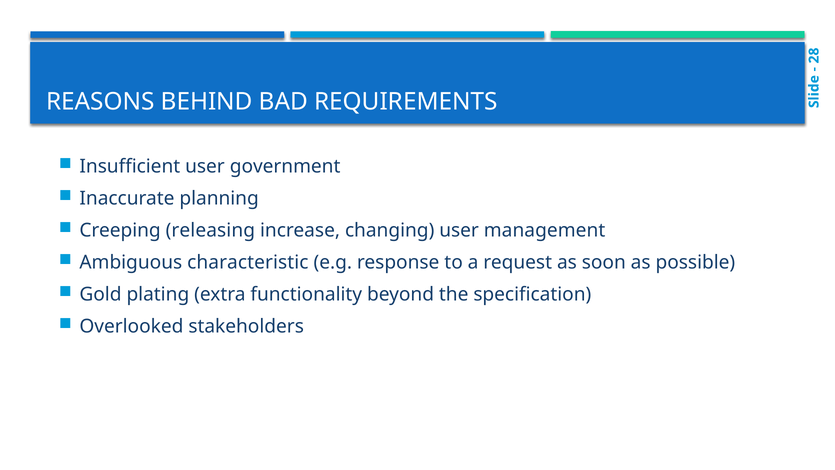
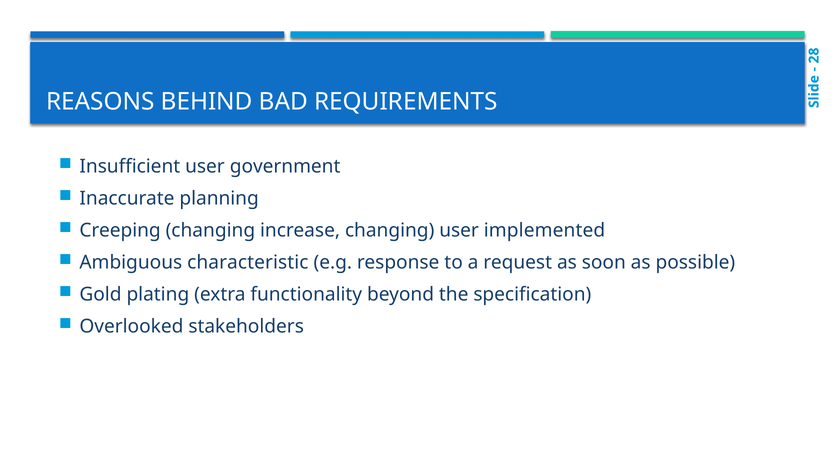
Creeping releasing: releasing -> changing
management: management -> implemented
